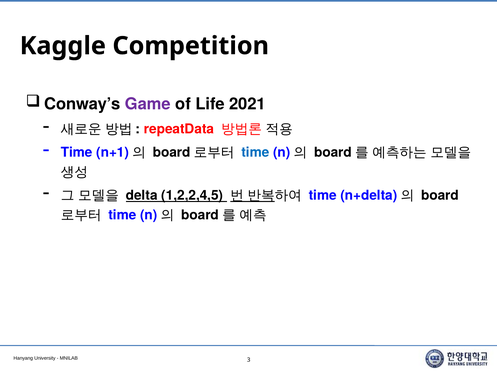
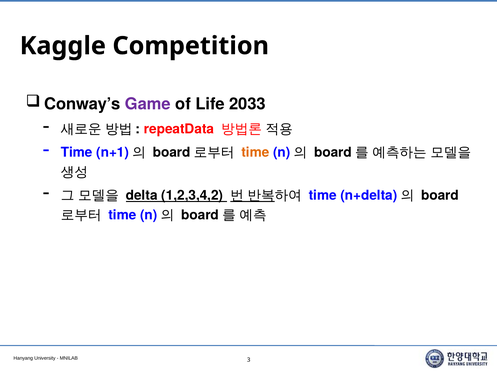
2021: 2021 -> 2033
time at (255, 152) colour: blue -> orange
1,2,2,4,5: 1,2,2,4,5 -> 1,2,3,4,2
